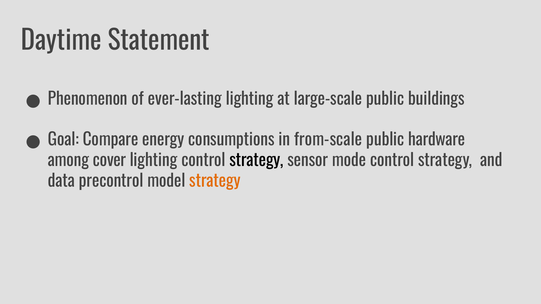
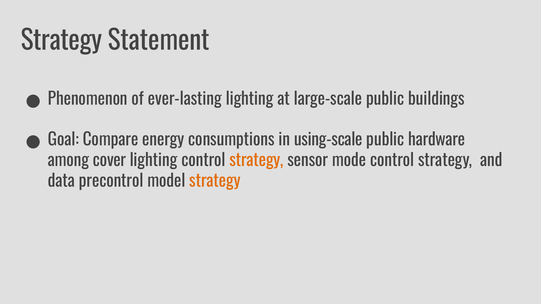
Daytime at (61, 41): Daytime -> Strategy
from-scale: from-scale -> using-scale
strategy at (256, 161) colour: black -> orange
